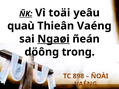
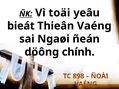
quaù: quaù -> bieát
Ngaøi underline: present -> none
trong: trong -> chính
